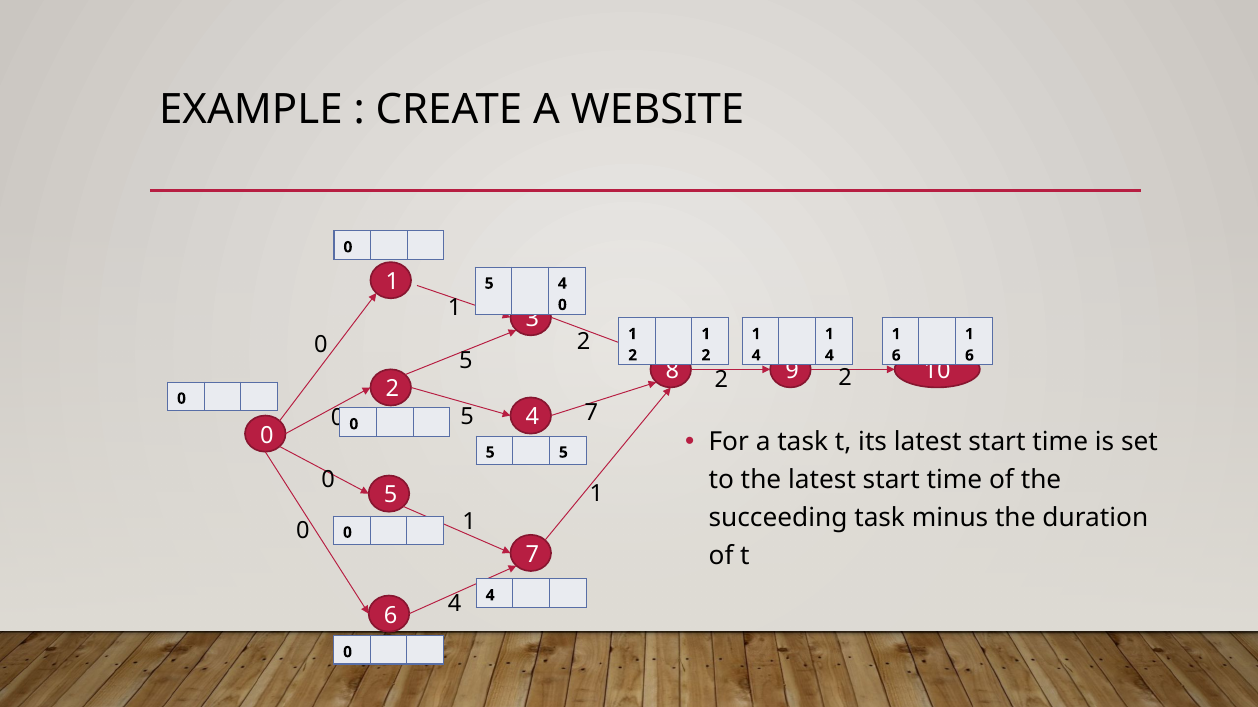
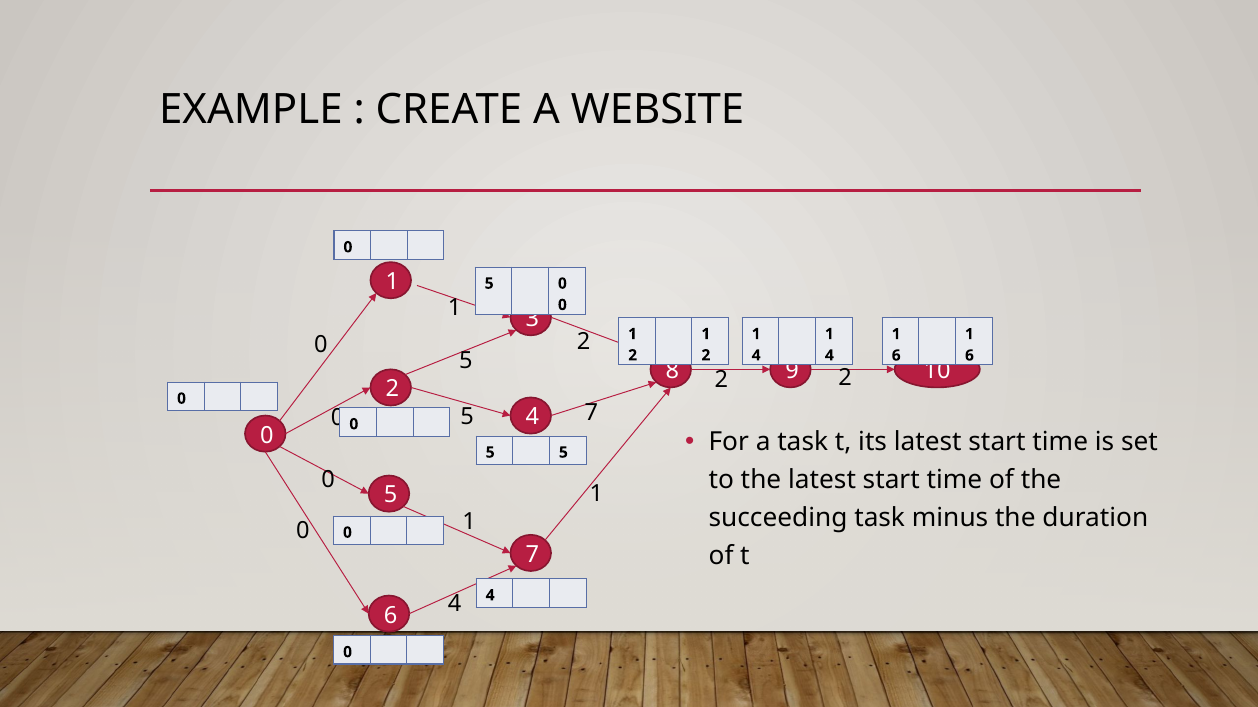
4 at (562, 284): 4 -> 0
